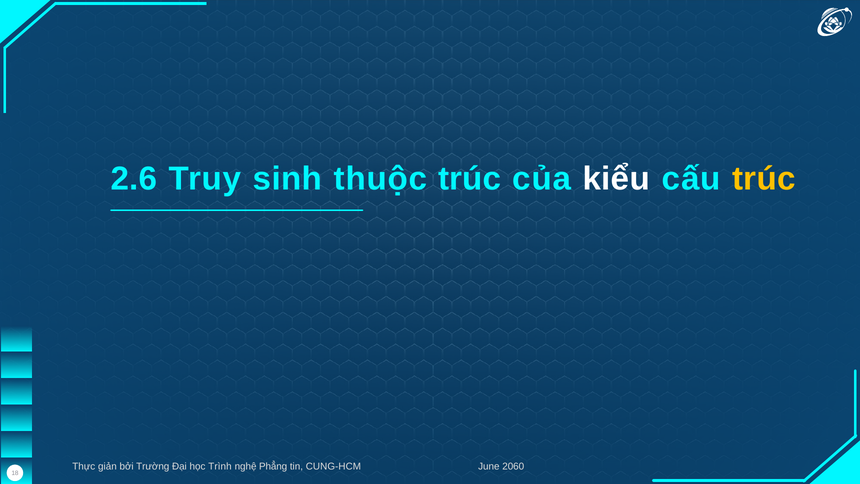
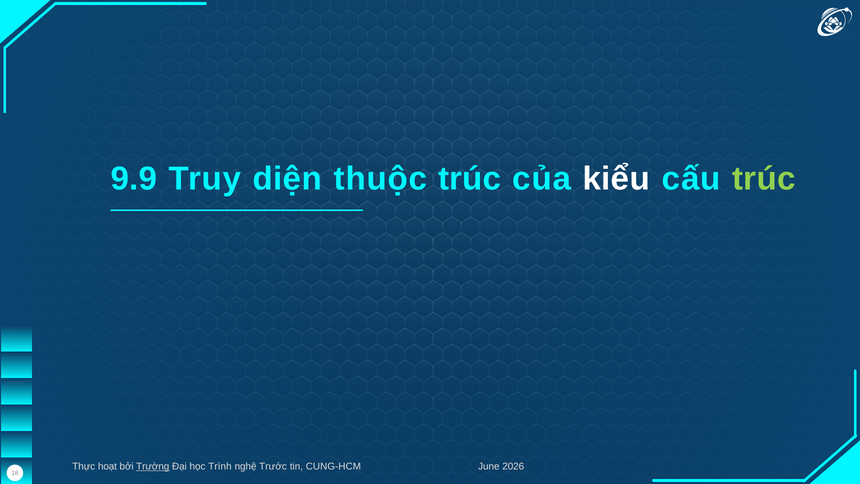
2.6: 2.6 -> 9.9
sinh: sinh -> diện
trúc at (764, 179) colour: yellow -> light green
giản: giản -> hoạt
Trường underline: none -> present
Phẳng: Phẳng -> Trước
2060: 2060 -> 2026
